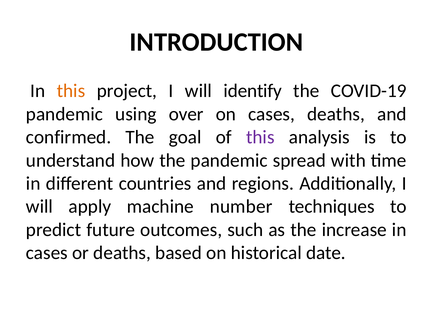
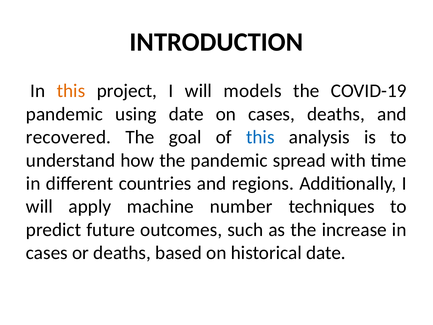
identify: identify -> models
using over: over -> date
confirmed: confirmed -> recovered
this at (260, 137) colour: purple -> blue
